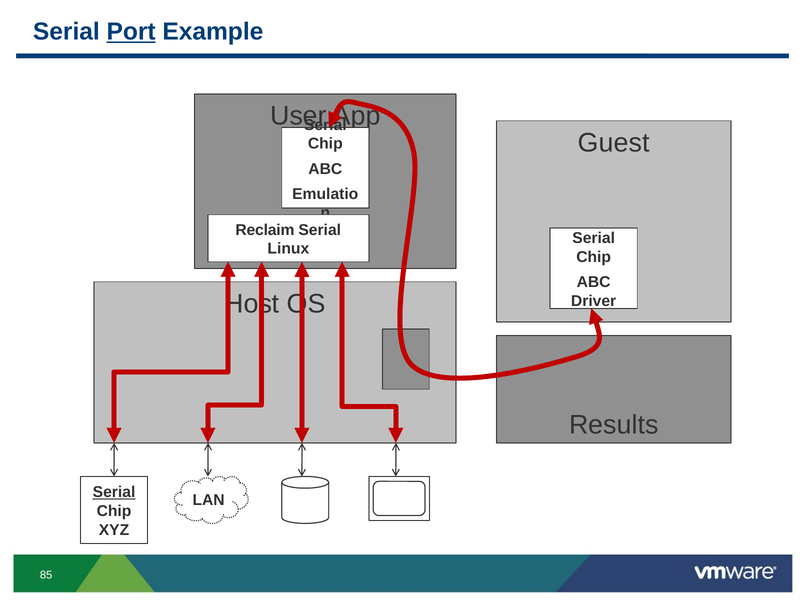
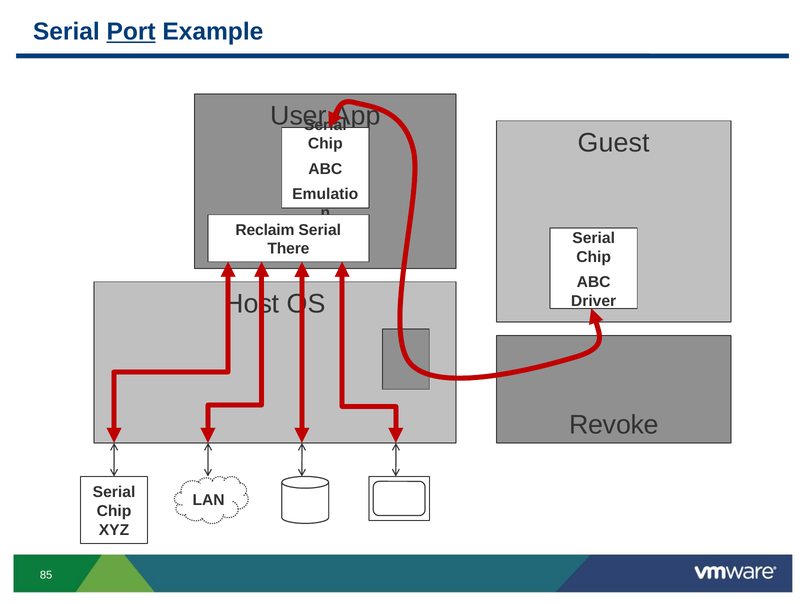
Linux: Linux -> There
Results: Results -> Revoke
Serial at (114, 492) underline: present -> none
